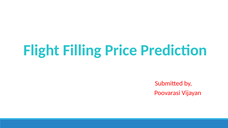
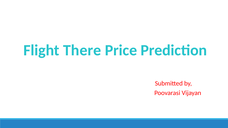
Filling: Filling -> There
